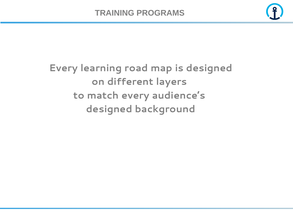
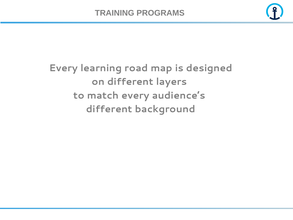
designed at (109, 109): designed -> different
